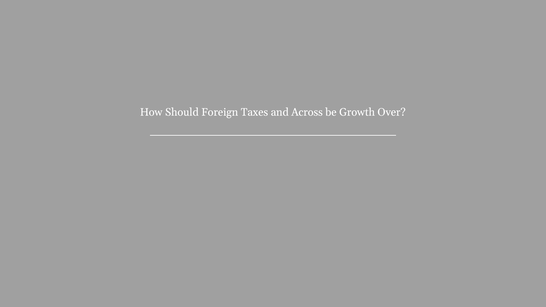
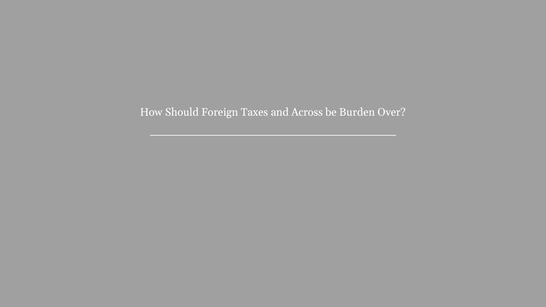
Growth: Growth -> Burden
